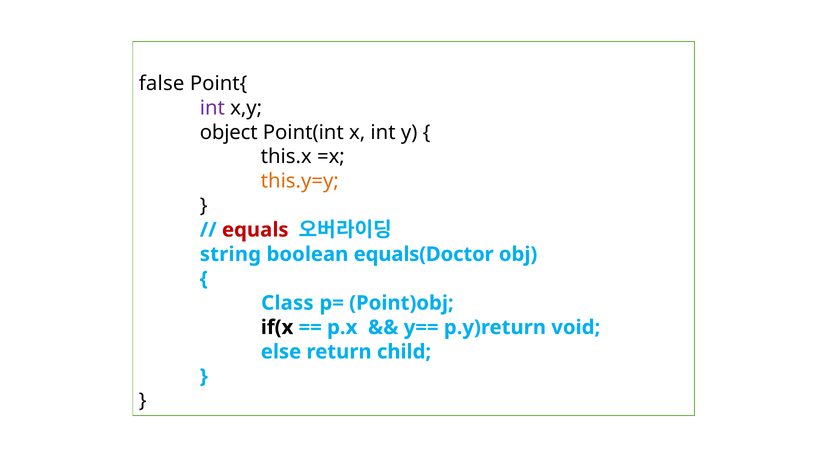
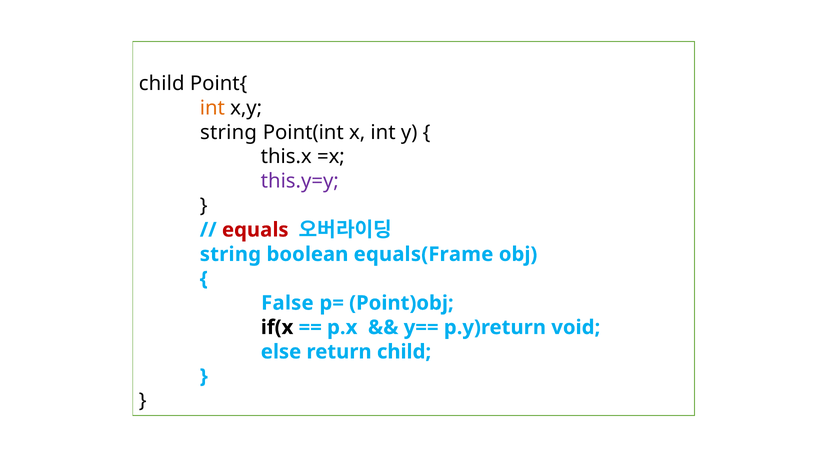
false at (162, 84): false -> child
int at (212, 108) colour: purple -> orange
object at (229, 132): object -> string
this.y=y colour: orange -> purple
equals(Doctor: equals(Doctor -> equals(Frame
Class: Class -> False
